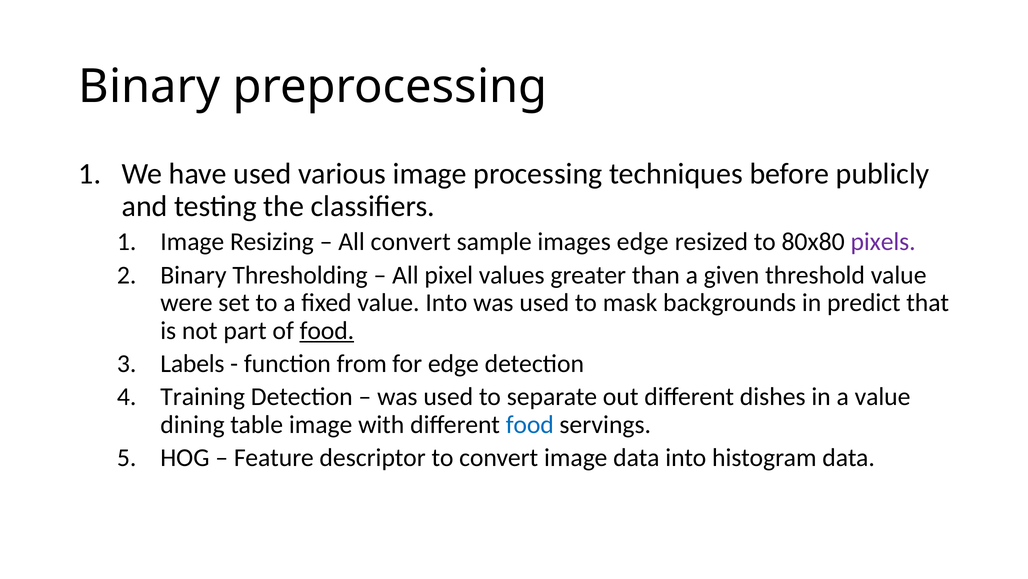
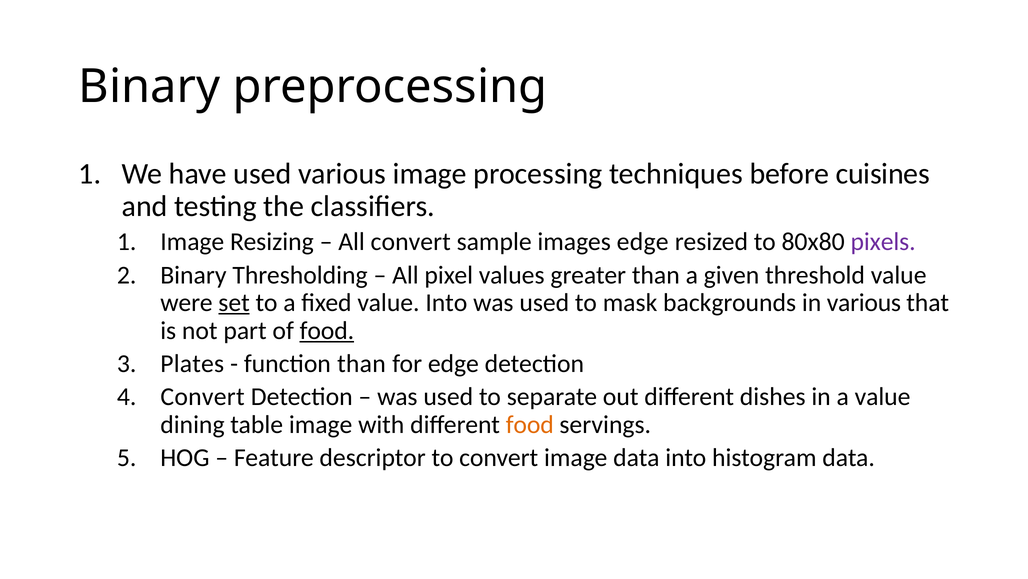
publicly: publicly -> cuisines
set underline: none -> present
in predict: predict -> various
Labels: Labels -> Plates
function from: from -> than
Training at (203, 396): Training -> Convert
food at (530, 424) colour: blue -> orange
